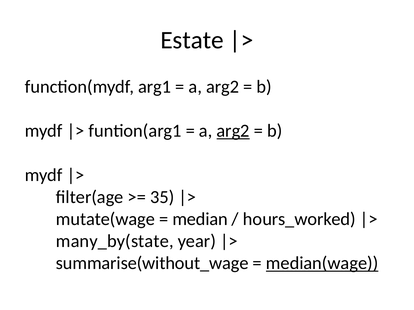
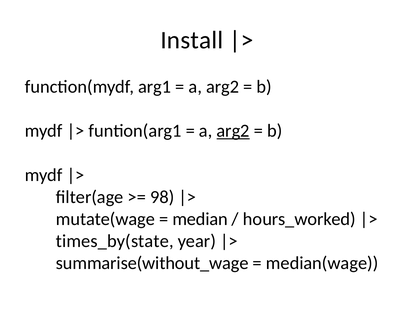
Estate: Estate -> Install
35: 35 -> 98
many_by(state: many_by(state -> times_by(state
median(wage underline: present -> none
